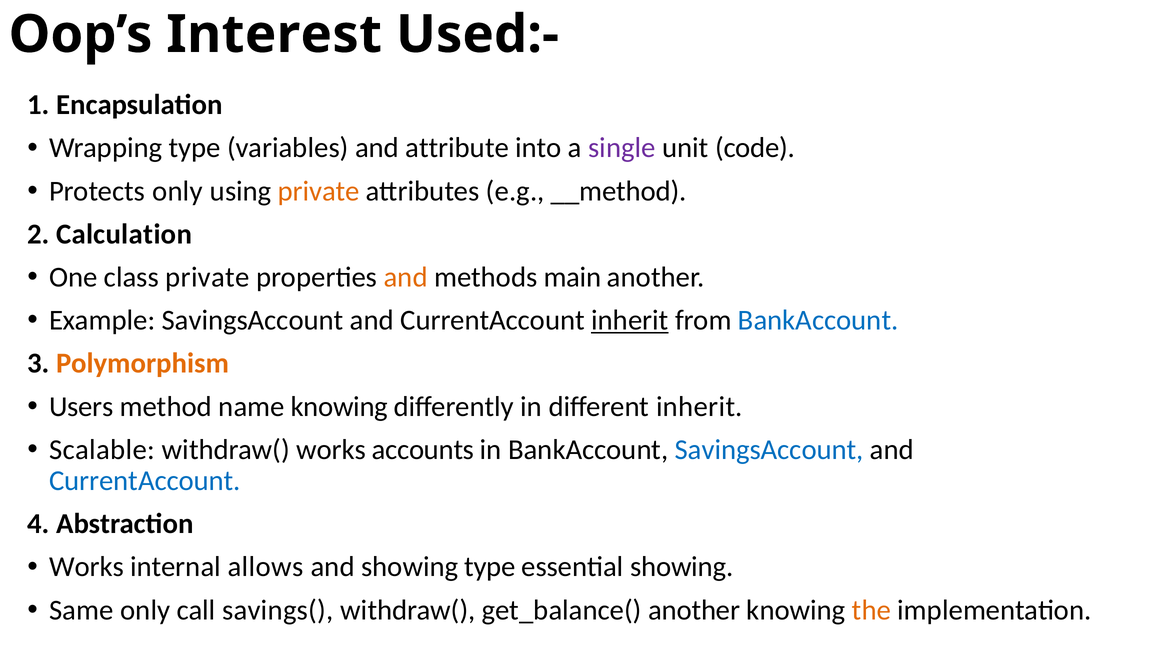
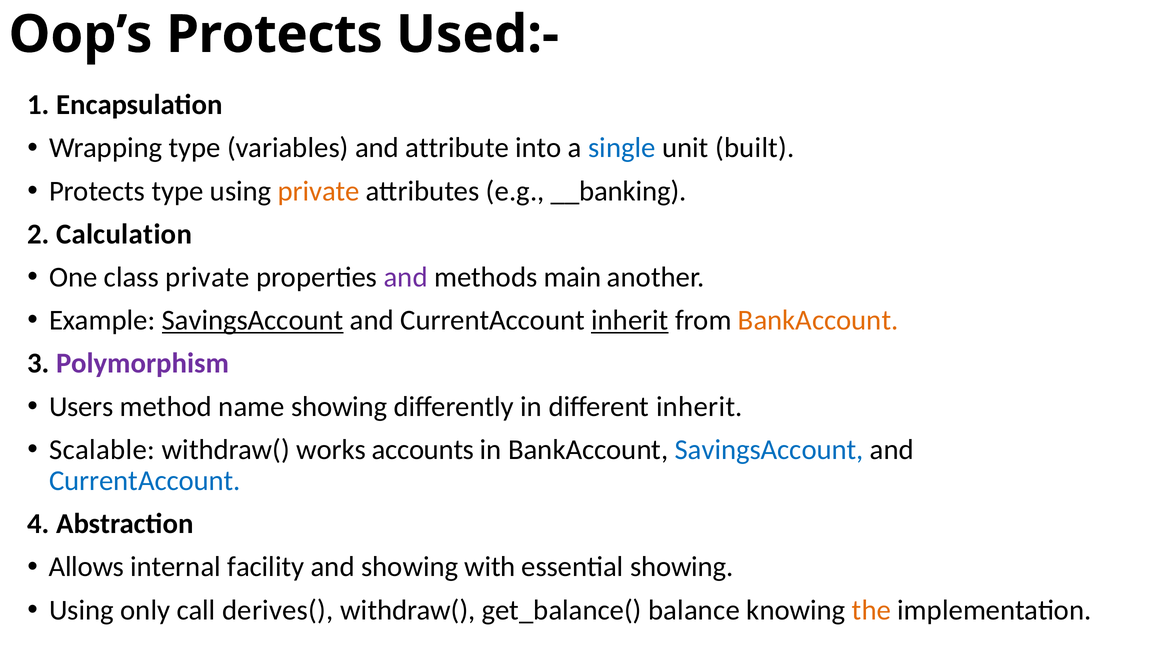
Oop’s Interest: Interest -> Protects
single colour: purple -> blue
code: code -> built
Protects only: only -> type
__method: __method -> __banking
and at (406, 277) colour: orange -> purple
SavingsAccount at (253, 320) underline: none -> present
BankAccount at (818, 320) colour: blue -> orange
Polymorphism colour: orange -> purple
name knowing: knowing -> showing
Works at (86, 566): Works -> Allows
allows: allows -> facility
showing type: type -> with
Same at (81, 610): Same -> Using
savings(: savings( -> derives(
get_balance( another: another -> balance
